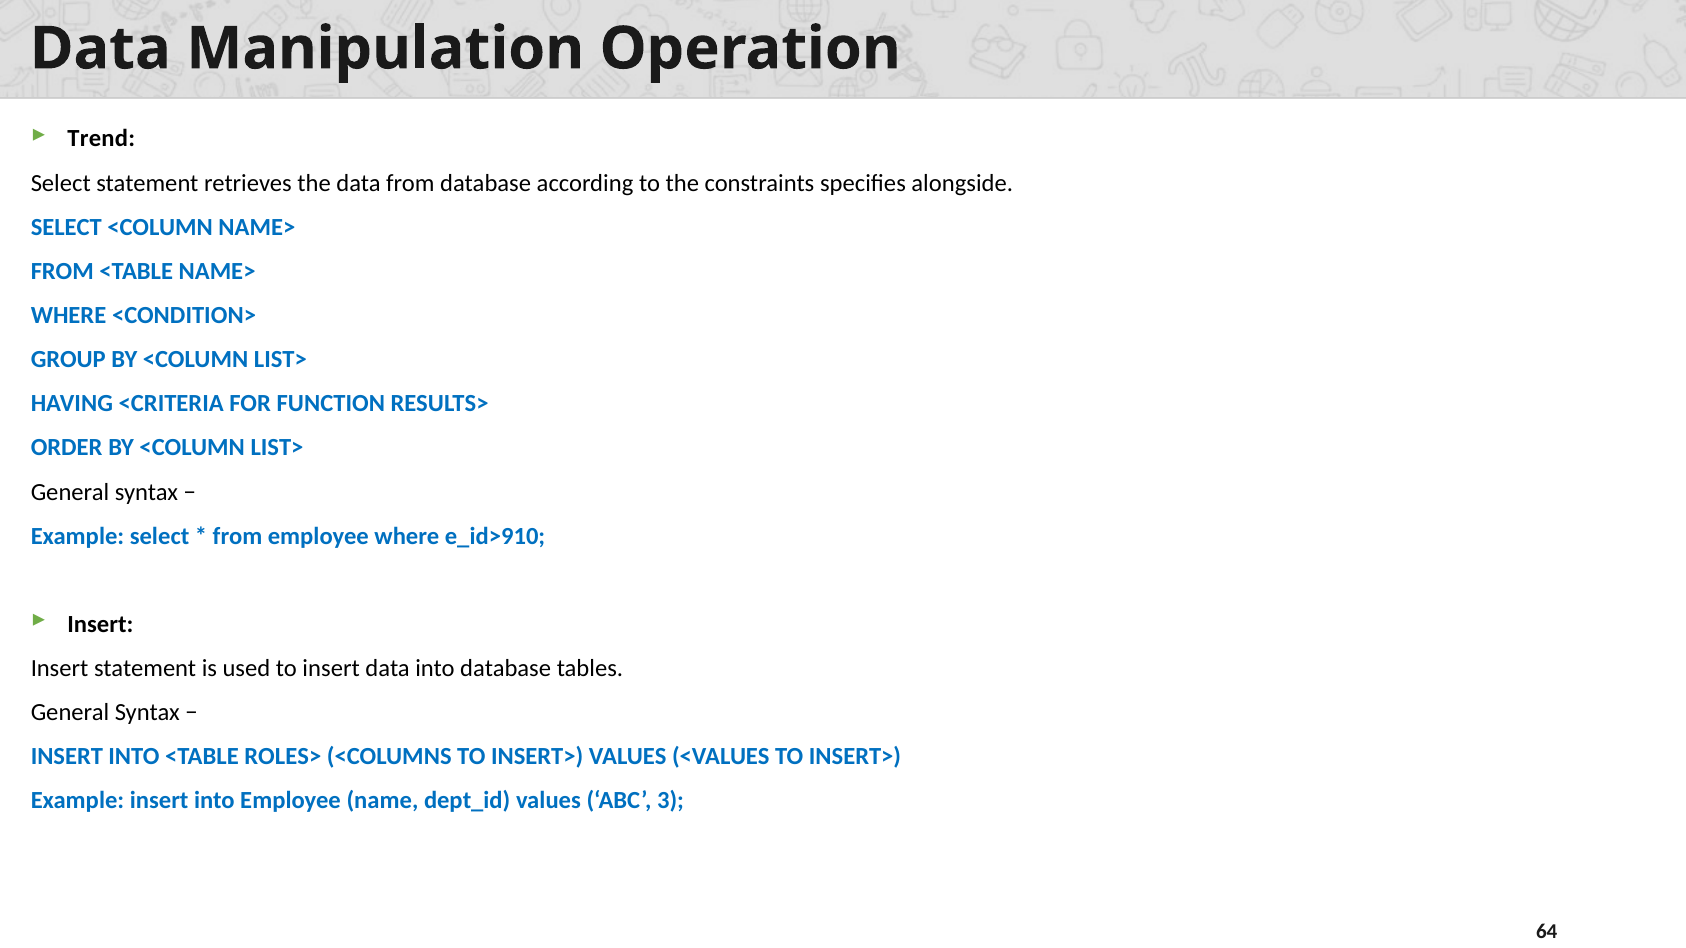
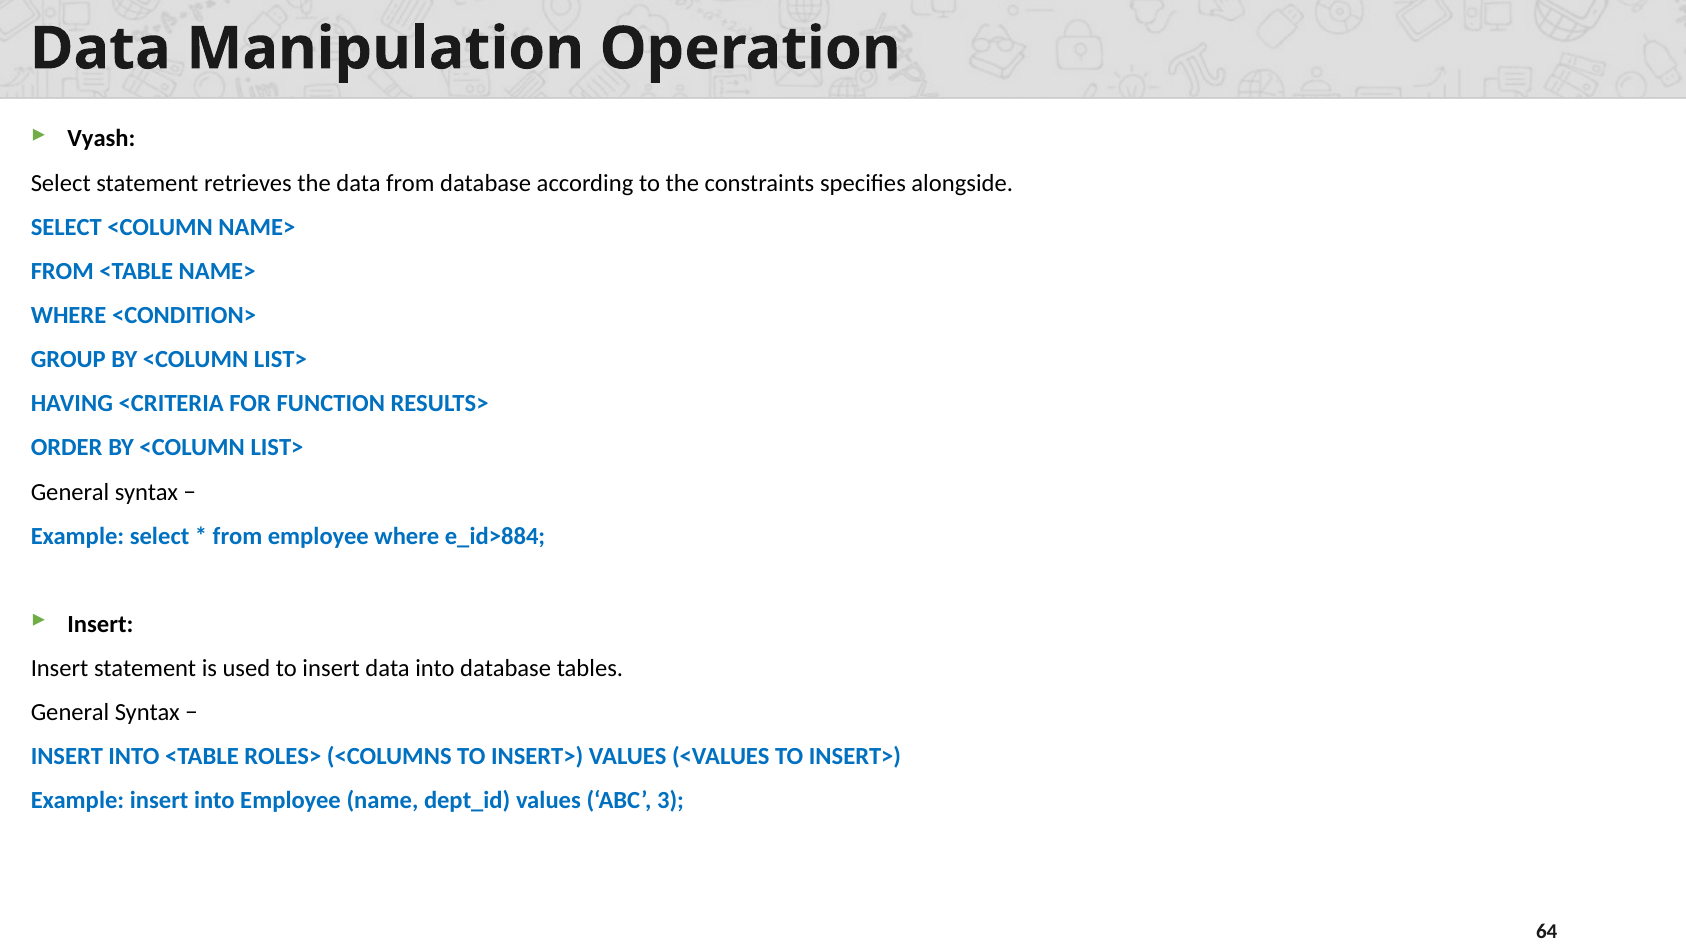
Trend: Trend -> Vyash
e_id>910: e_id>910 -> e_id>884
